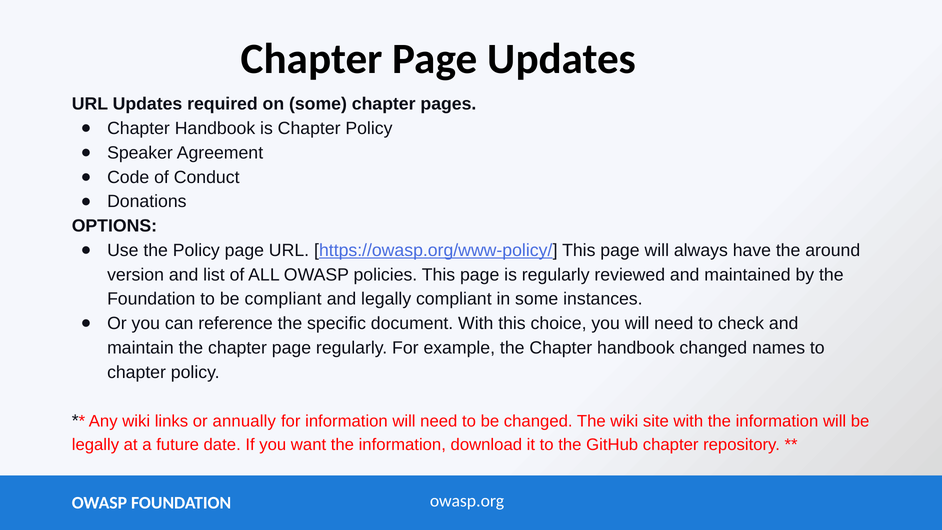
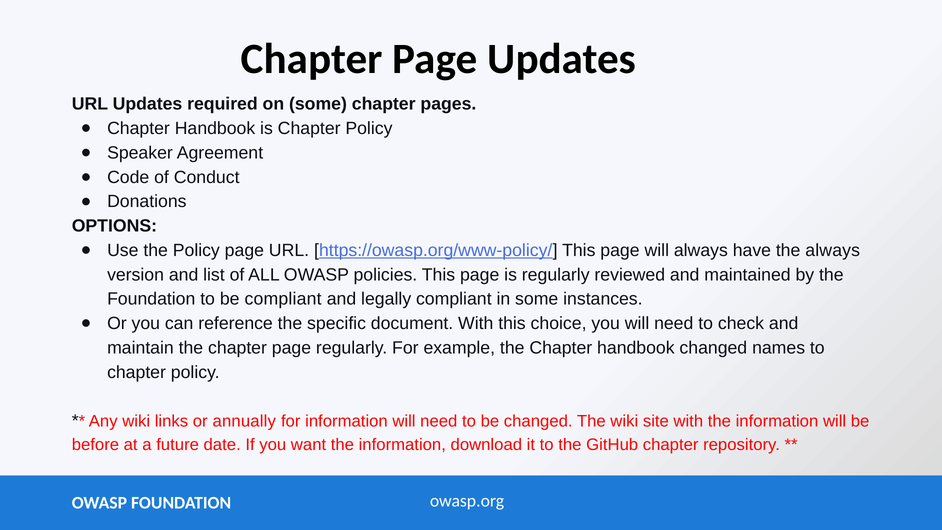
the around: around -> always
legally at (95, 444): legally -> before
